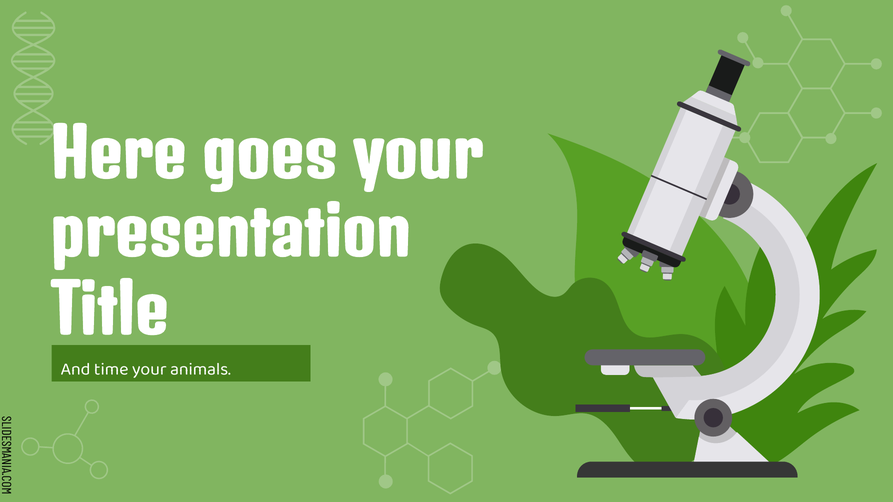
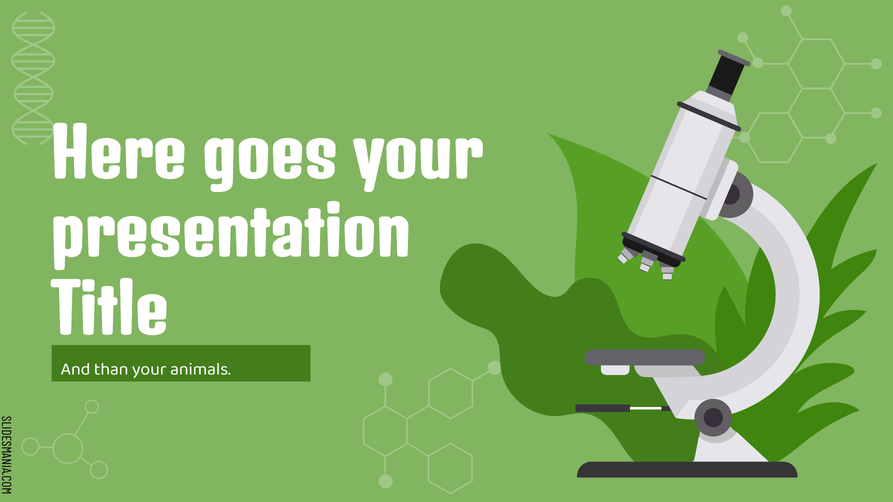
time: time -> than
